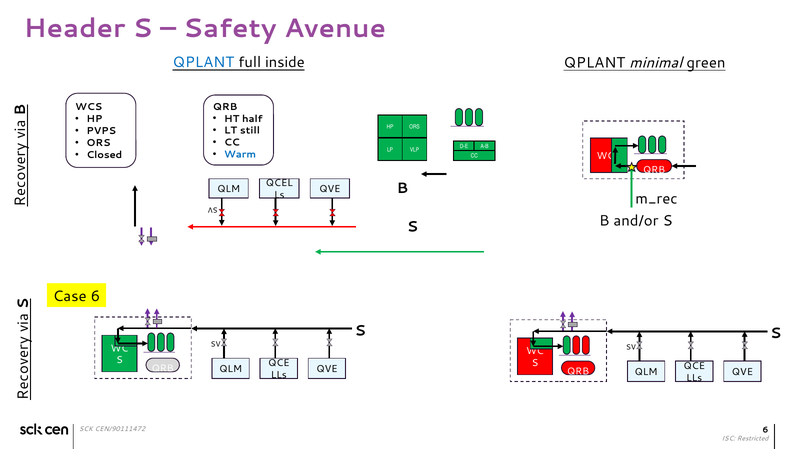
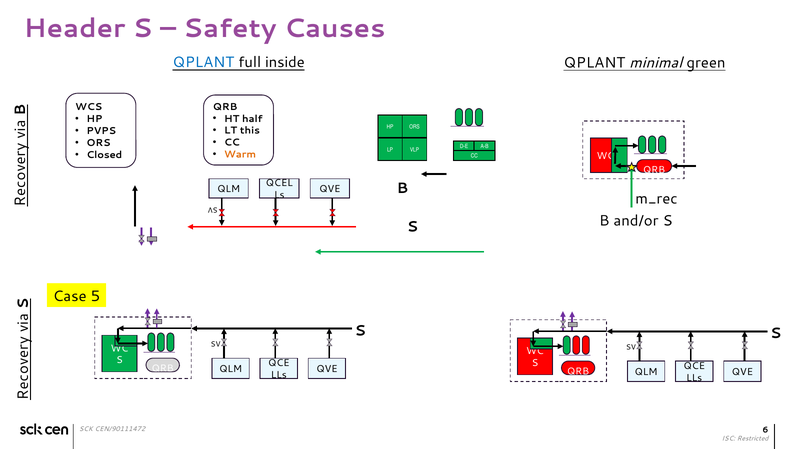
Avenue: Avenue -> Causes
still: still -> this
Warm colour: blue -> orange
Case 6: 6 -> 5
